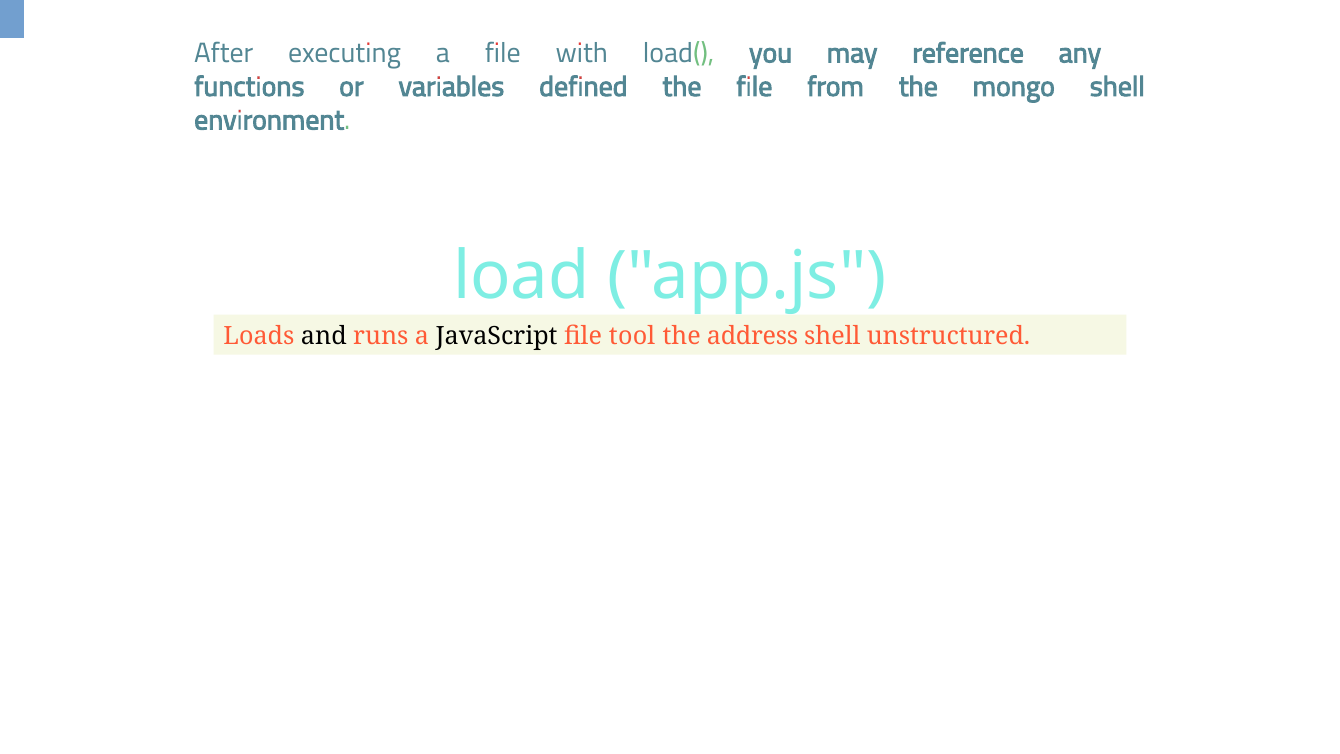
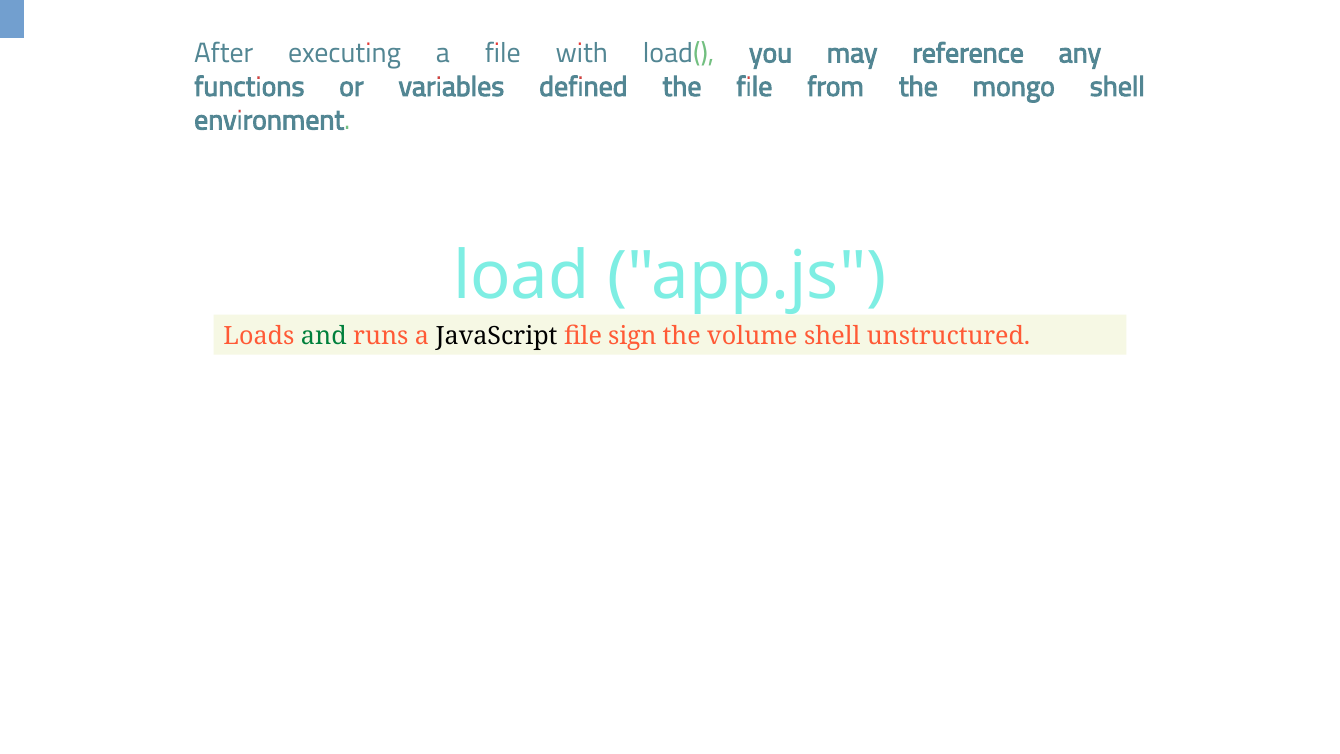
and colour: black -> green
tool: tool -> sign
address: address -> volume
